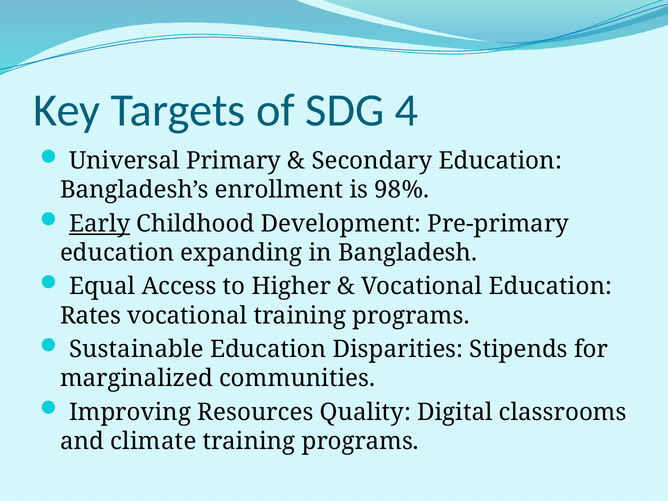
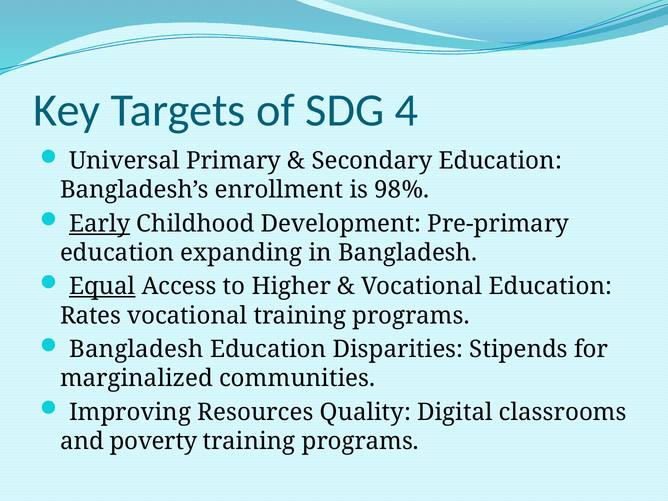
Equal underline: none -> present
Sustainable at (136, 349): Sustainable -> Bangladesh
climate: climate -> poverty
